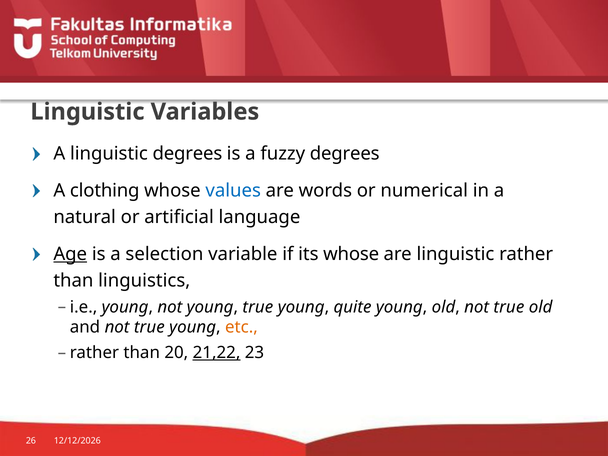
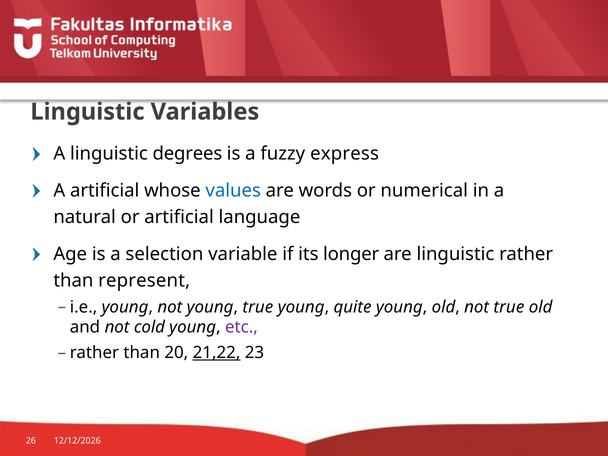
fuzzy degrees: degrees -> express
A clothing: clothing -> artificial
Age underline: present -> none
its whose: whose -> longer
linguistics: linguistics -> represent
and not true: true -> cold
etc colour: orange -> purple
